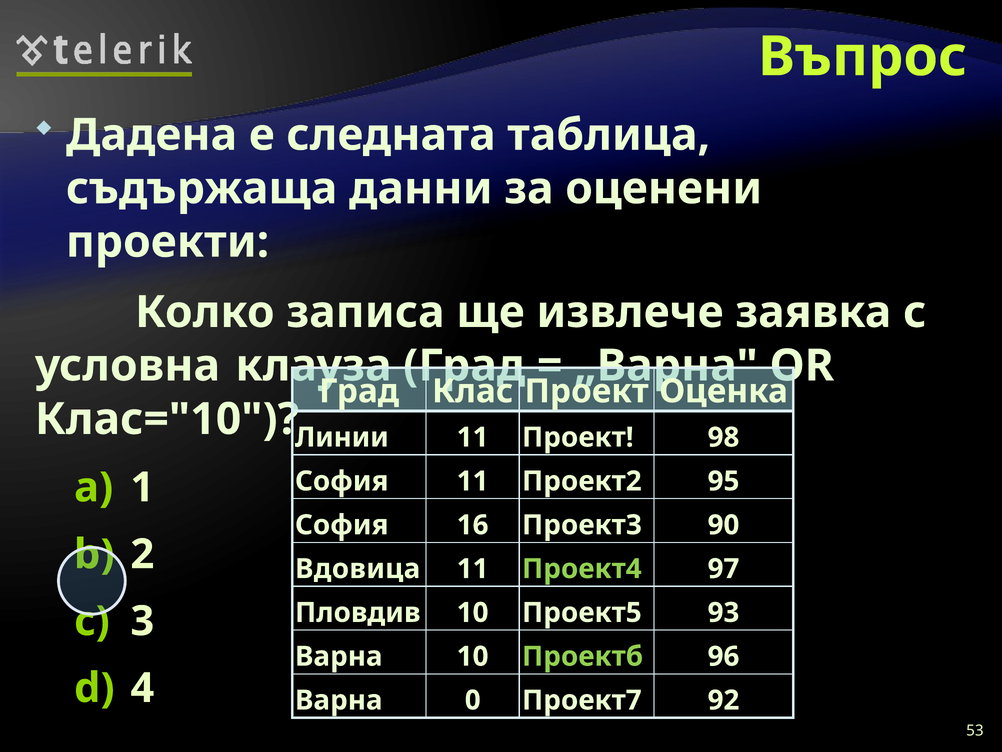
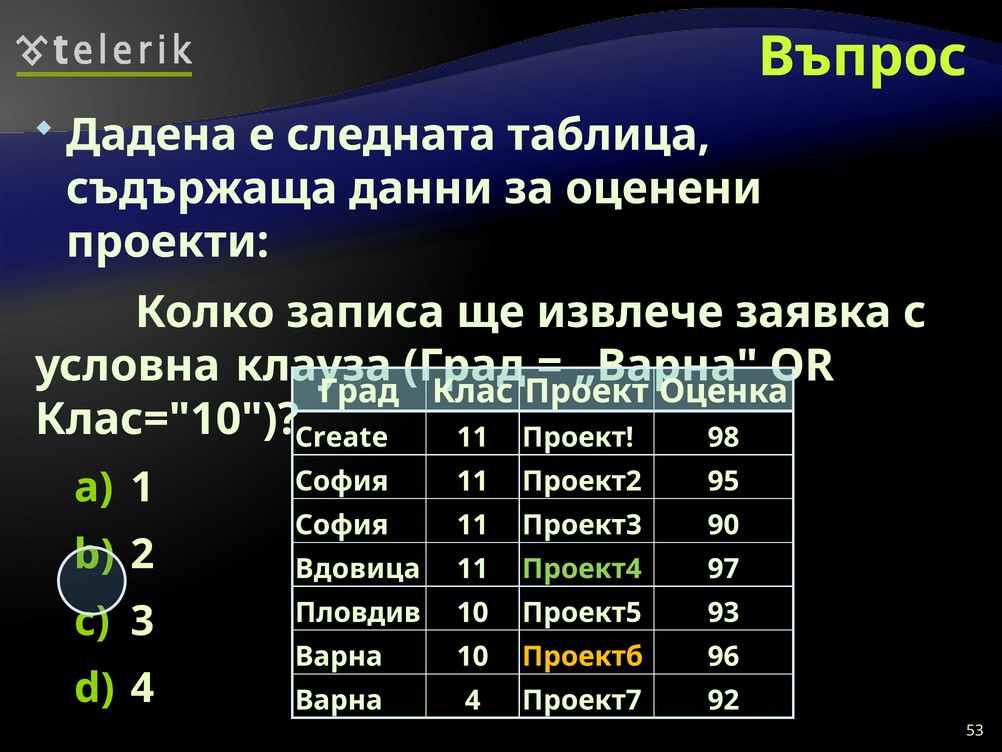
Линии: Линии -> Create
16 at (473, 525): 16 -> 11
Проектб colour: light green -> yellow
Варна 0: 0 -> 4
